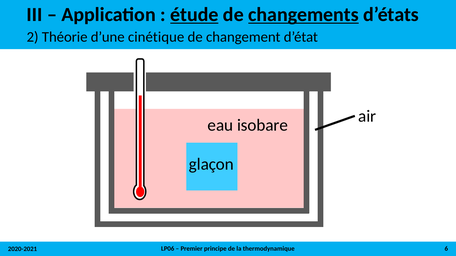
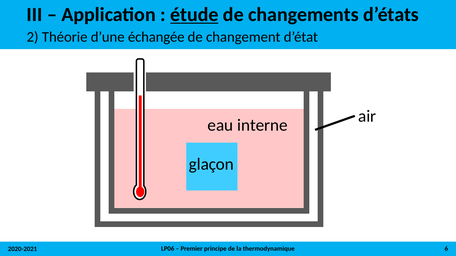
changements underline: present -> none
cinétique: cinétique -> échangée
isobare: isobare -> interne
